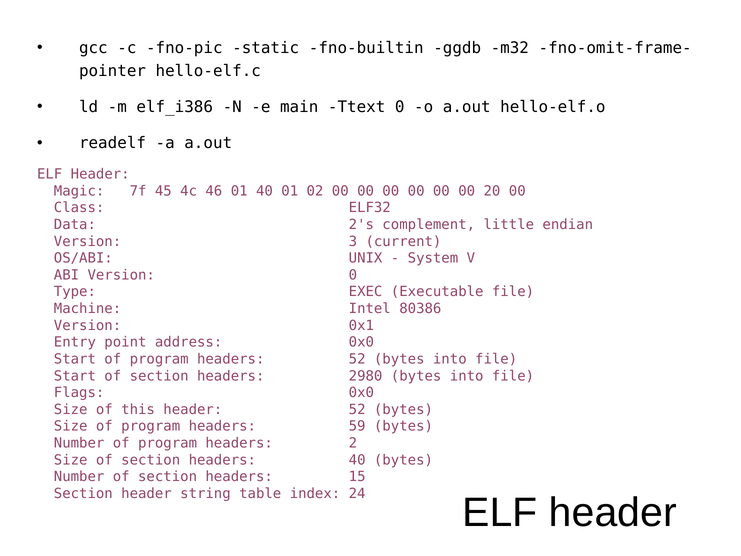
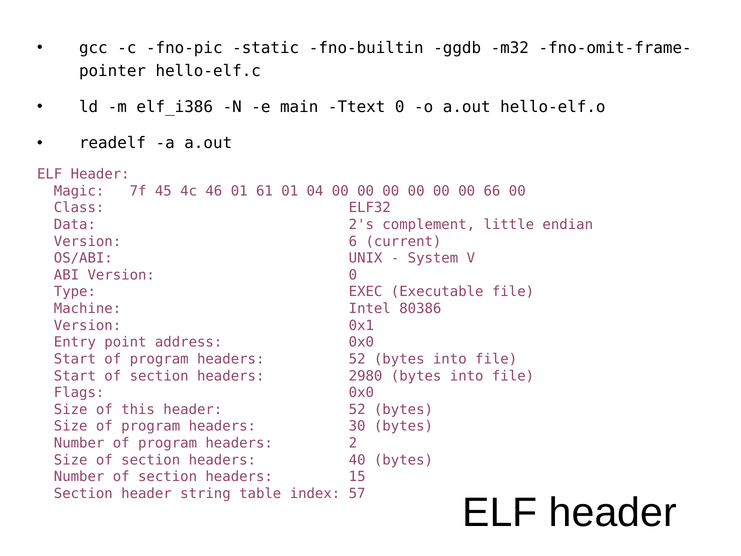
01 40: 40 -> 61
02: 02 -> 04
20: 20 -> 66
3: 3 -> 6
59: 59 -> 30
24: 24 -> 57
